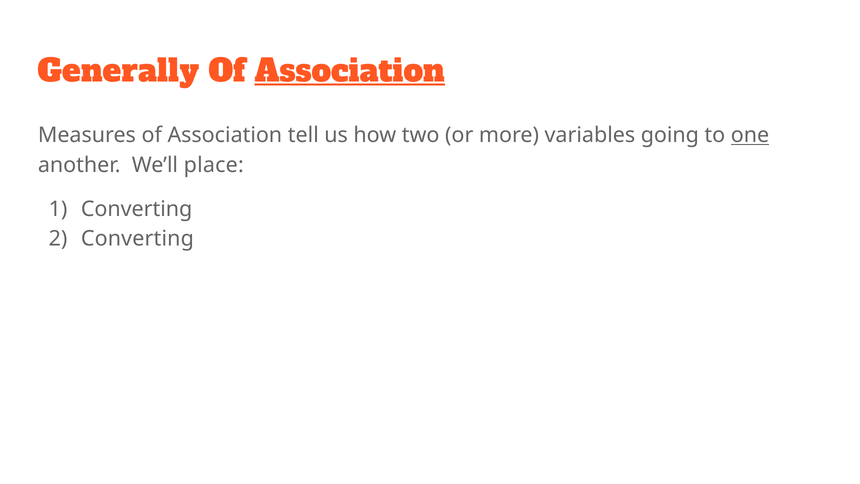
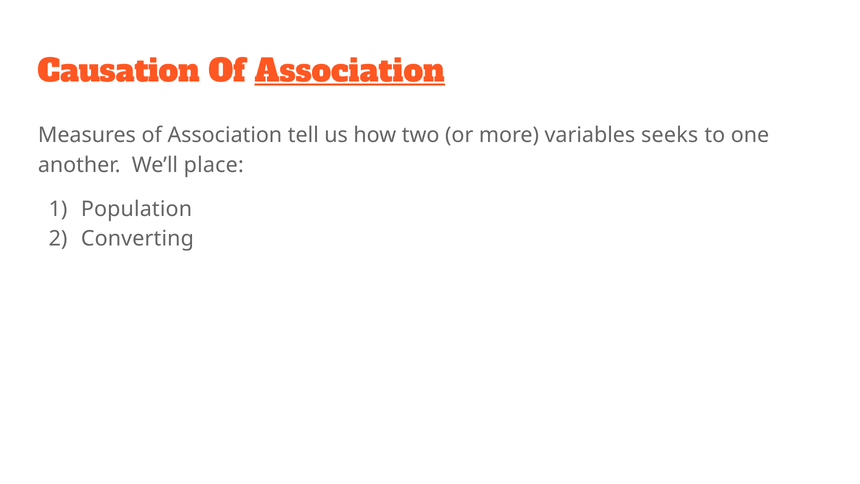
Generally: Generally -> Causation
going: going -> seeks
one underline: present -> none
Converting at (137, 209): Converting -> Population
